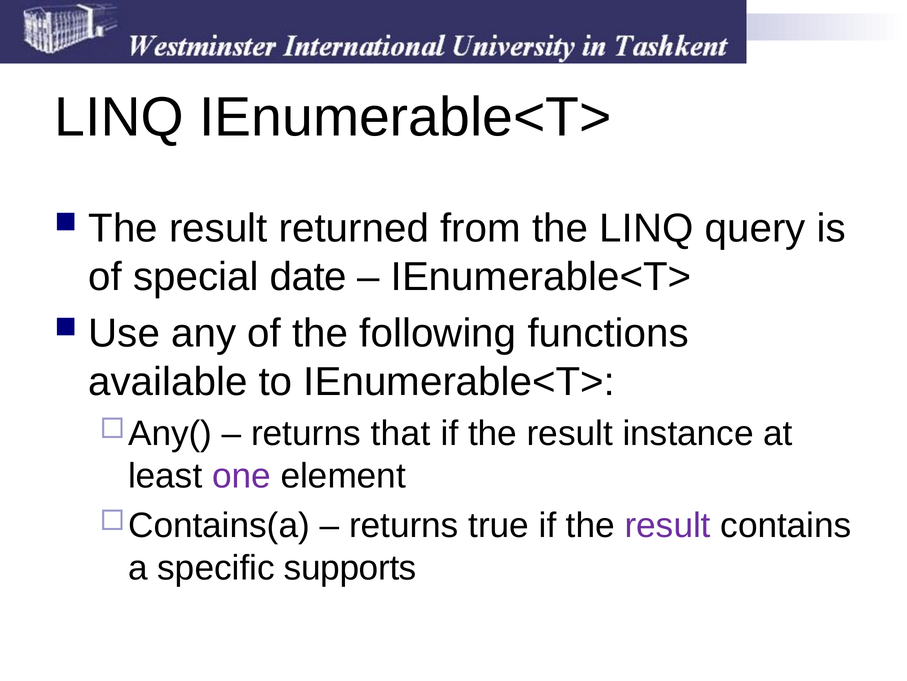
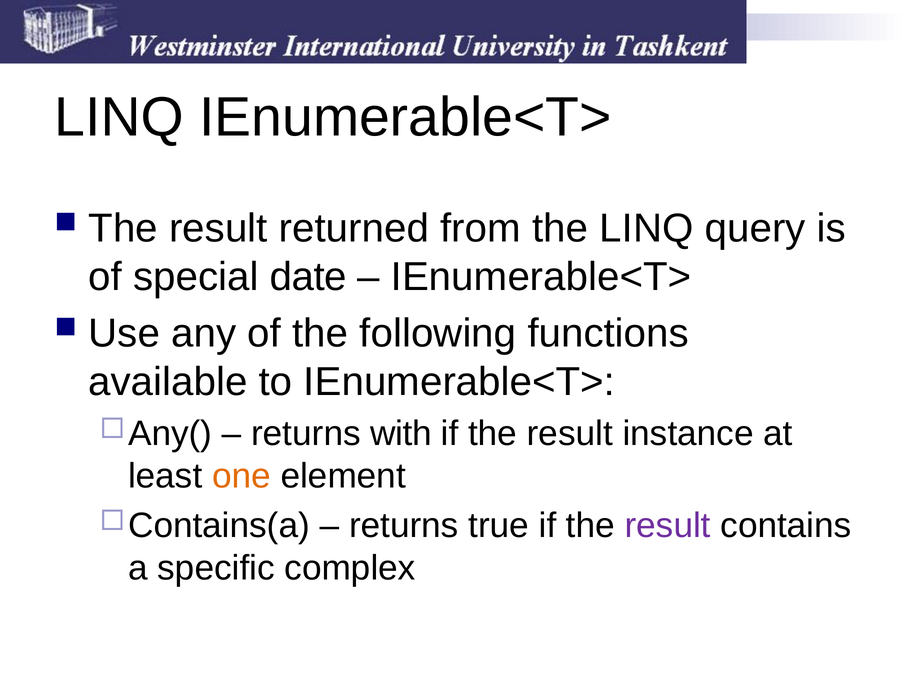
that: that -> with
one colour: purple -> orange
supports: supports -> complex
